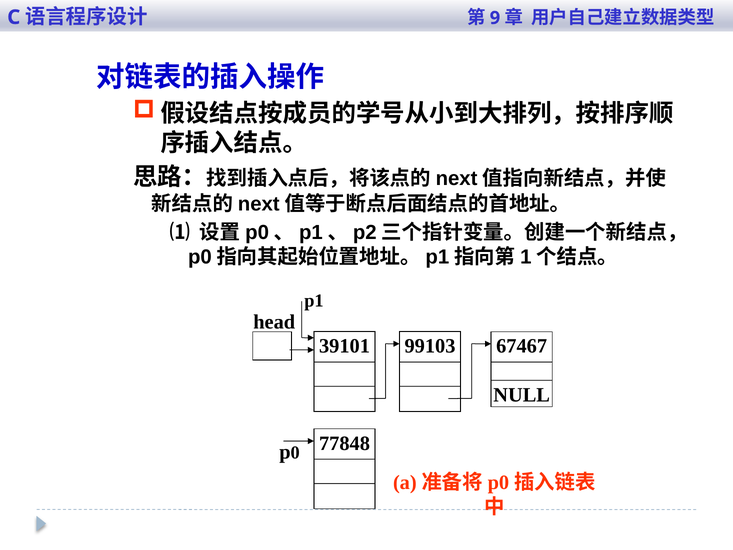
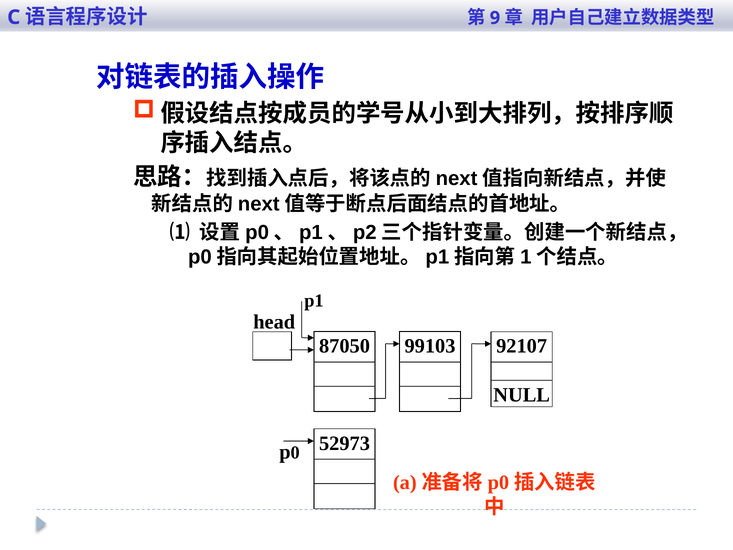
39101: 39101 -> 87050
67467: 67467 -> 92107
77848: 77848 -> 52973
